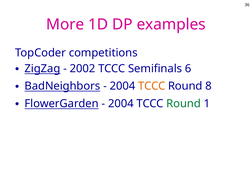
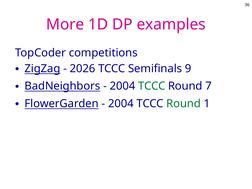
2002: 2002 -> 2026
6: 6 -> 9
TCCC at (152, 86) colour: orange -> green
8: 8 -> 7
